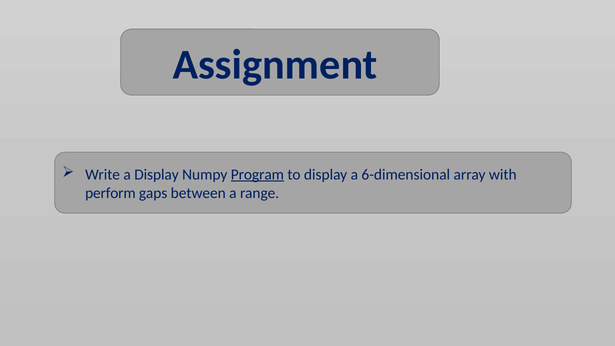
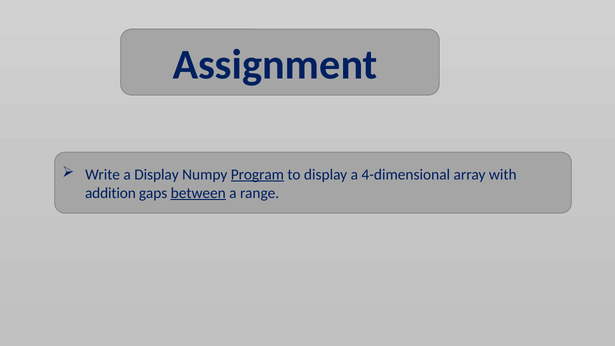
6-dimensional: 6-dimensional -> 4-dimensional
perform: perform -> addition
between underline: none -> present
